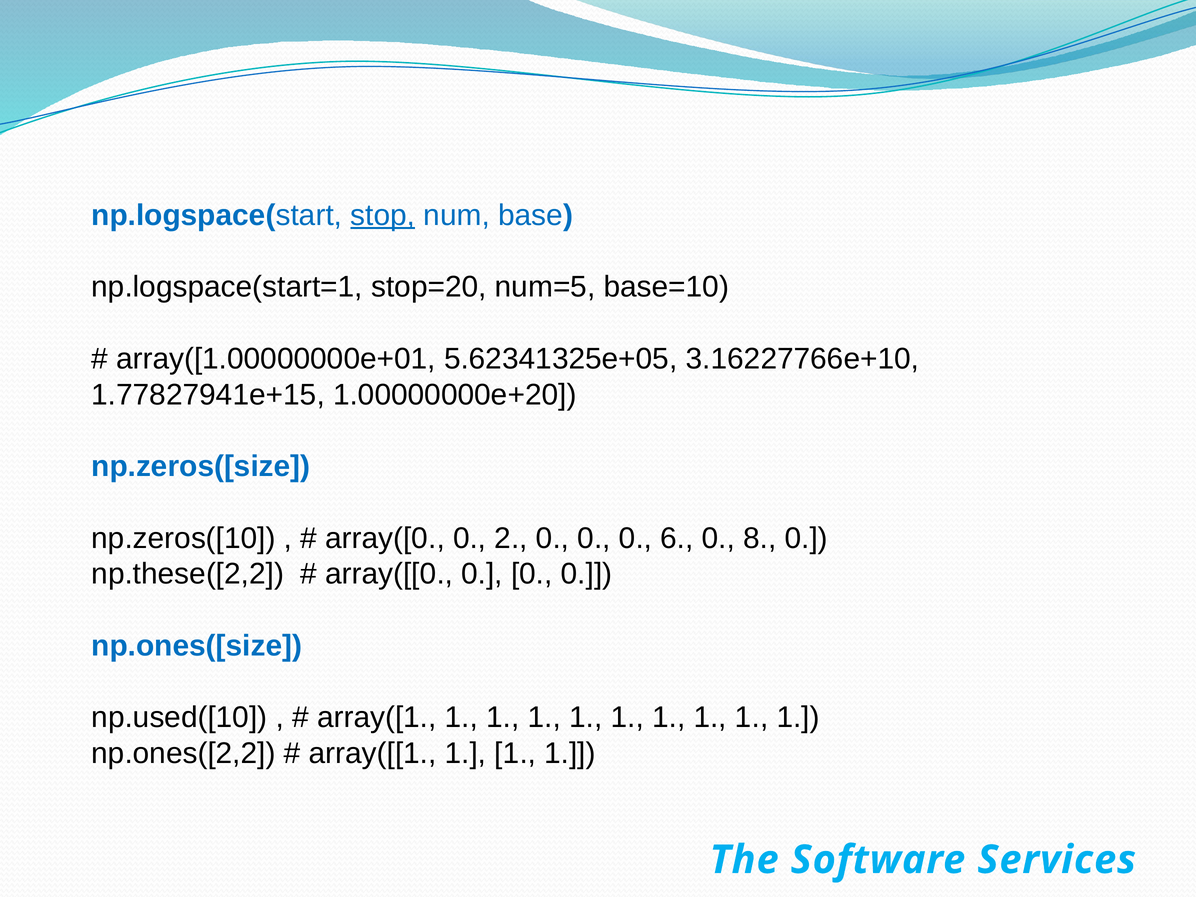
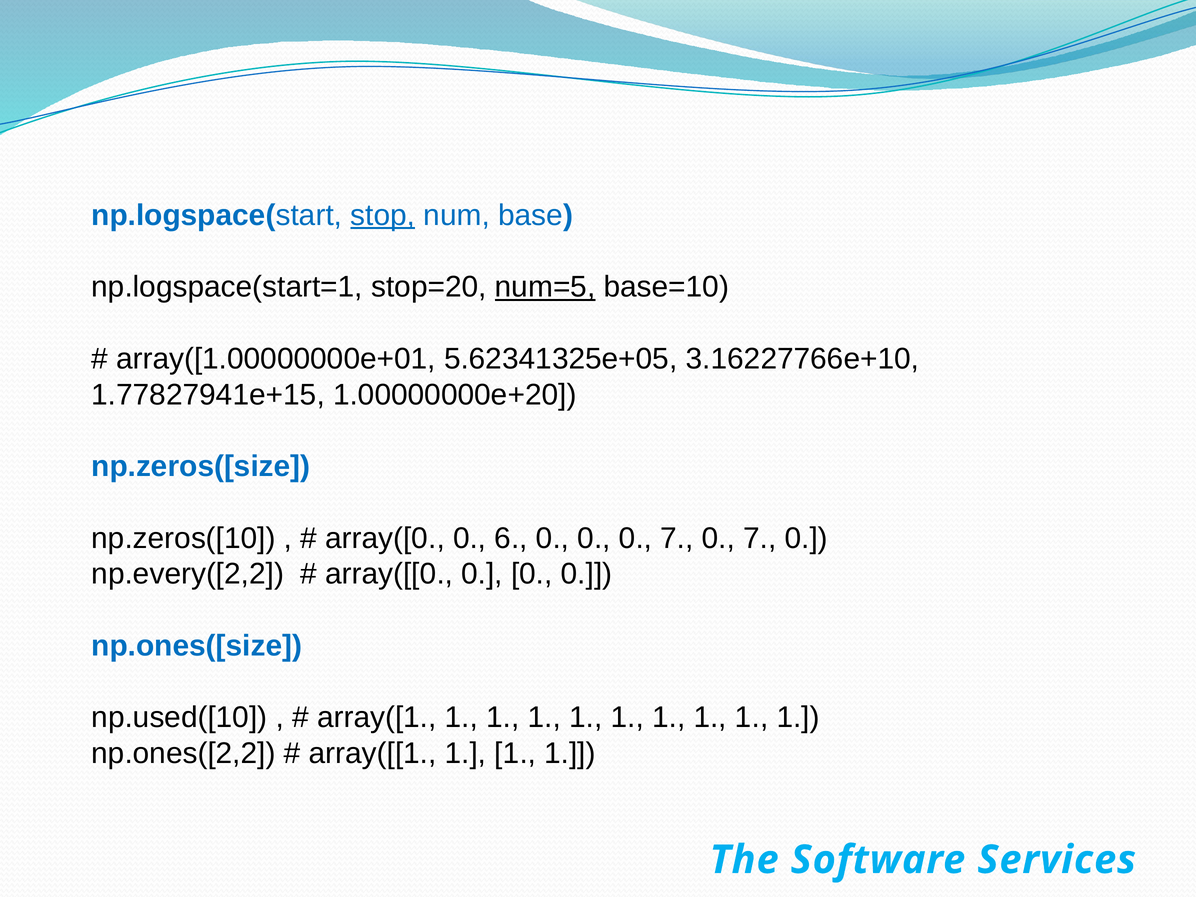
num=5 underline: none -> present
2: 2 -> 6
0 0 6: 6 -> 7
8 at (760, 538): 8 -> 7
np.these([2,2: np.these([2,2 -> np.every([2,2
